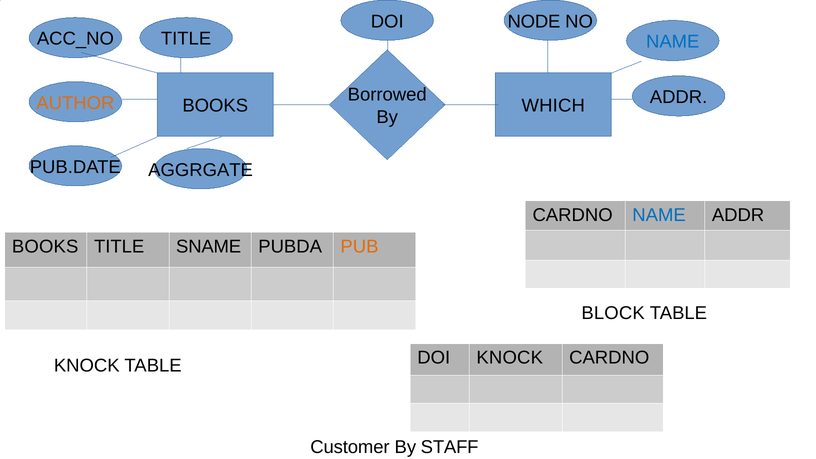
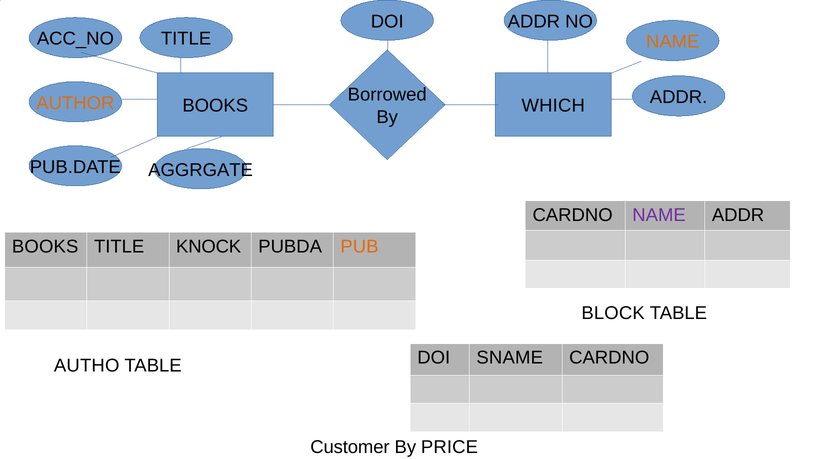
NODE at (534, 21): NODE -> ADDR
NAME at (673, 42) colour: blue -> orange
NAME at (659, 215) colour: blue -> purple
SNAME: SNAME -> KNOCK
DOI KNOCK: KNOCK -> SNAME
KNOCK at (87, 366): KNOCK -> AUTHO
STAFF: STAFF -> PRICE
